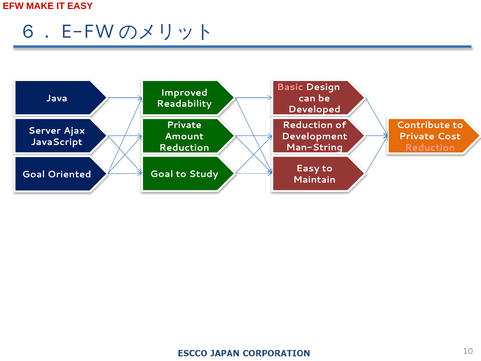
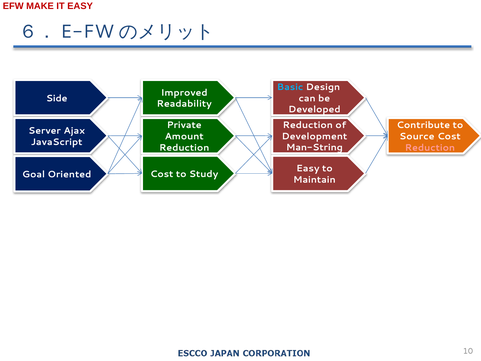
Basic colour: pink -> light blue
Java: Java -> Side
Private at (417, 136): Private -> Source
Goal at (162, 174): Goal -> Cost
